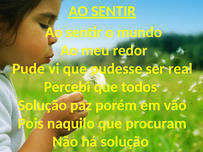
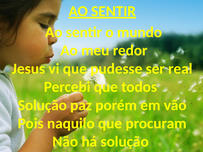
Pude: Pude -> Jesus
